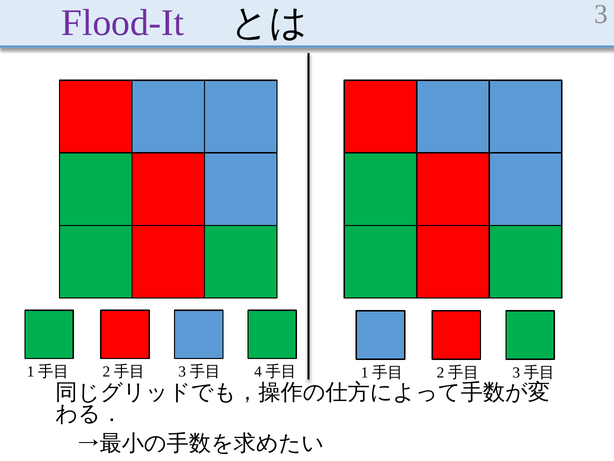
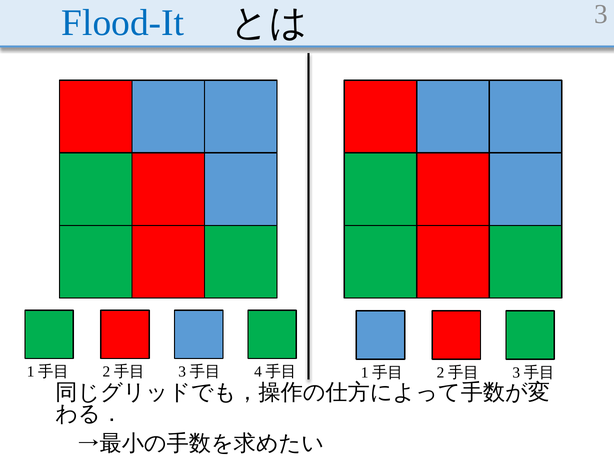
Flood-It colour: purple -> blue
